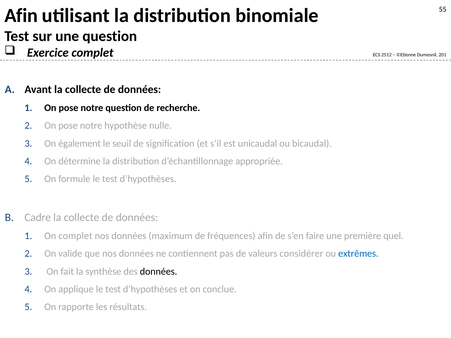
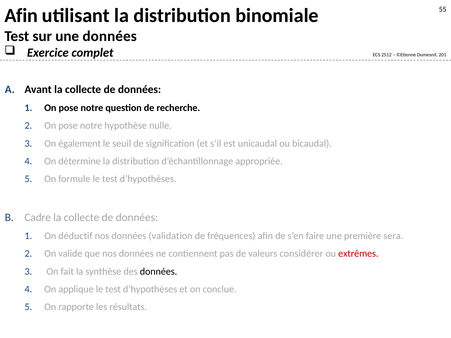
une question: question -> données
On complet: complet -> déductif
maximum: maximum -> validation
quel: quel -> sera
extrêmes colour: blue -> red
